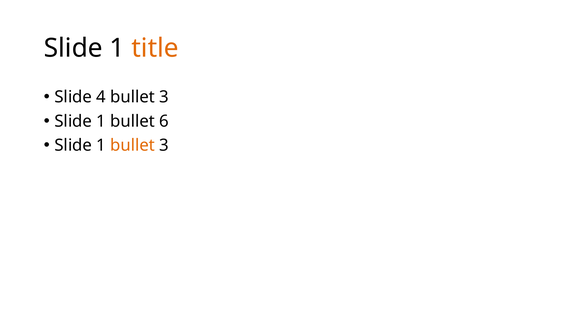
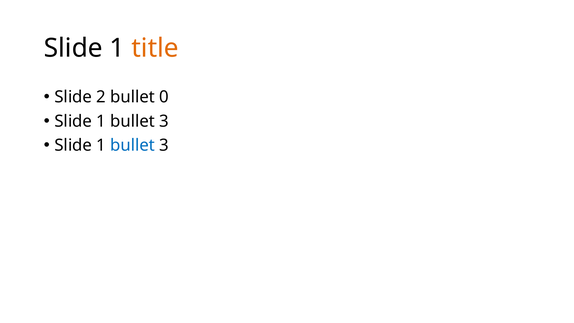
4: 4 -> 2
3 at (164, 97): 3 -> 0
6 at (164, 121): 6 -> 3
bullet at (133, 145) colour: orange -> blue
